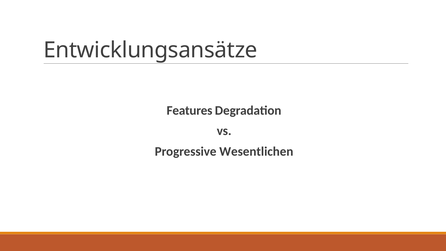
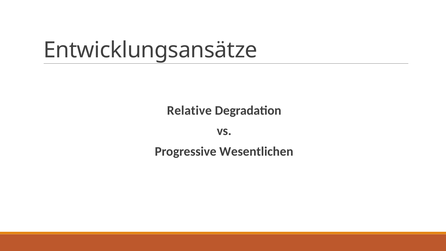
Features: Features -> Relative
